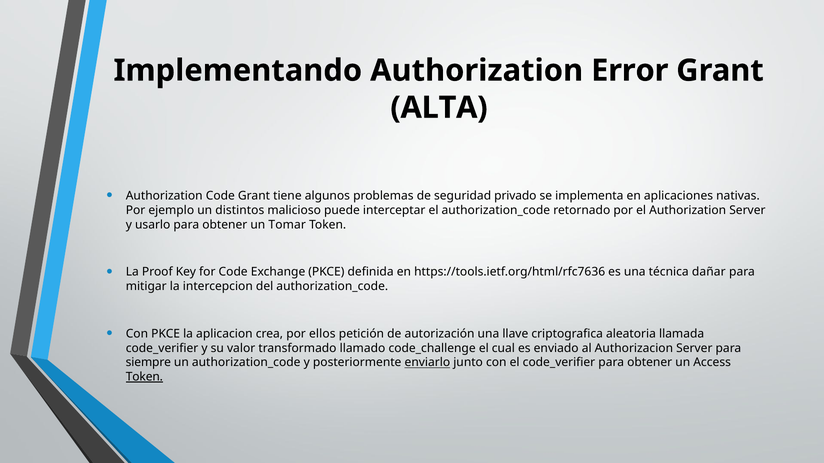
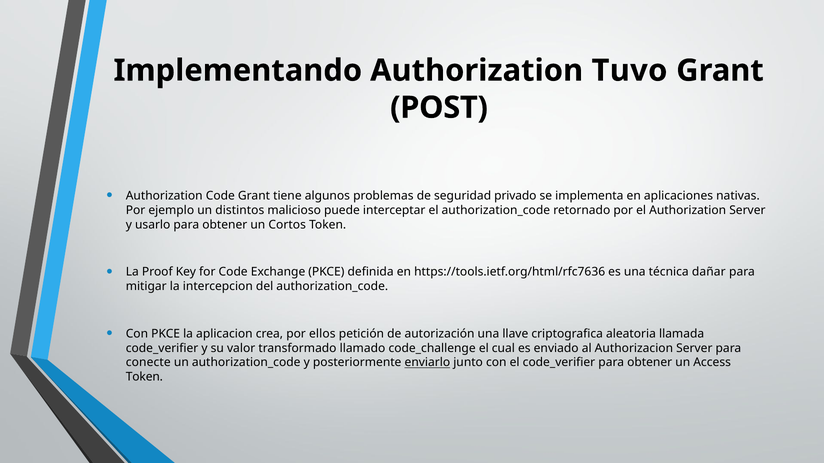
Error: Error -> Tuvo
ALTA: ALTA -> POST
Tomar: Tomar -> Cortos
siempre: siempre -> conecte
Token at (144, 377) underline: present -> none
